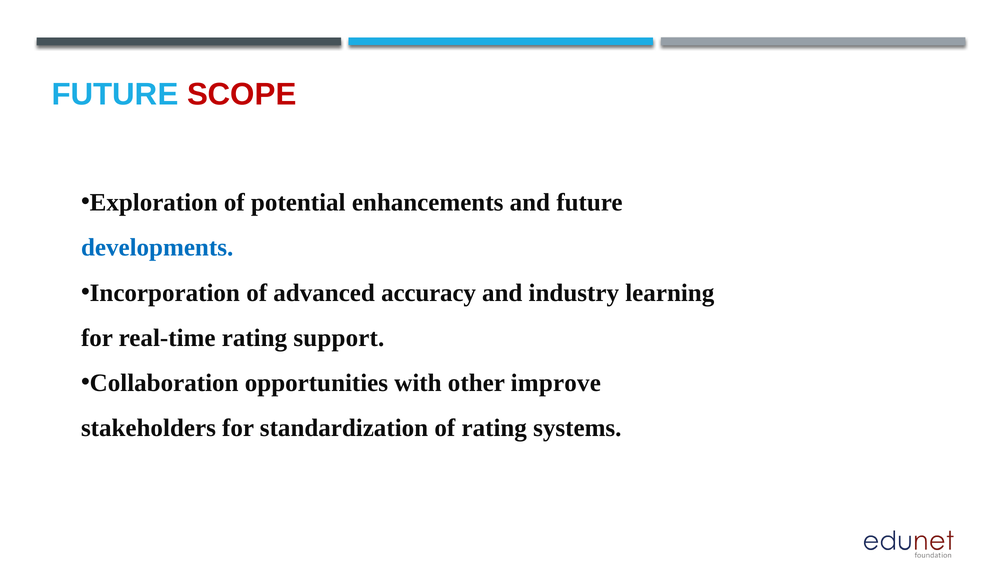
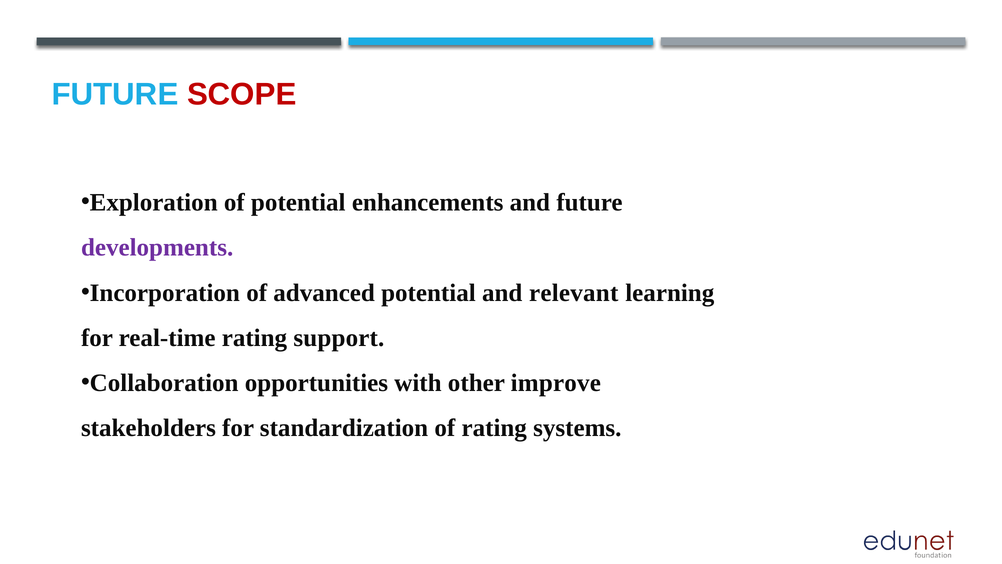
developments colour: blue -> purple
advanced accuracy: accuracy -> potential
industry: industry -> relevant
